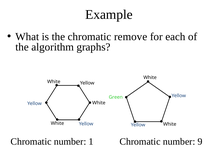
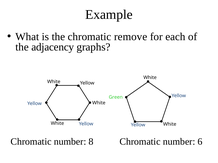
algorithm: algorithm -> adjacency
1: 1 -> 8
9: 9 -> 6
